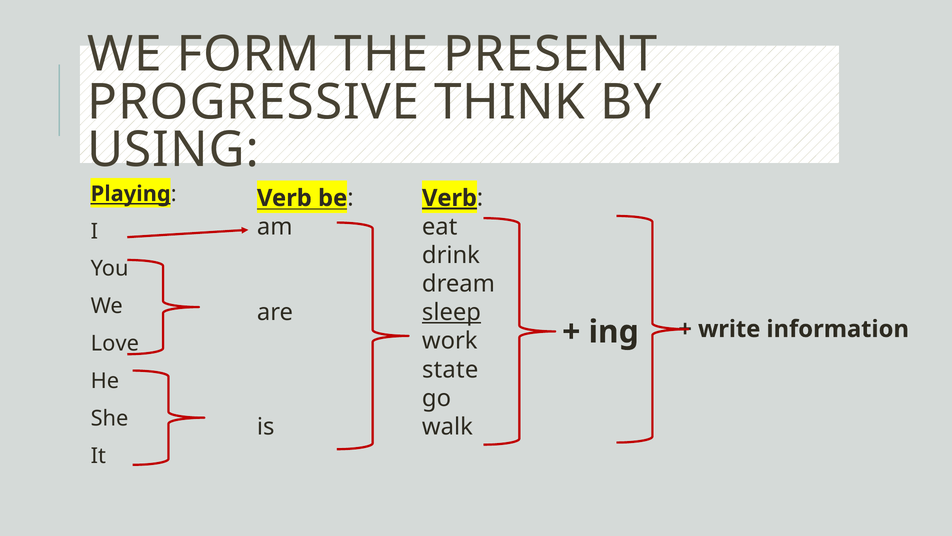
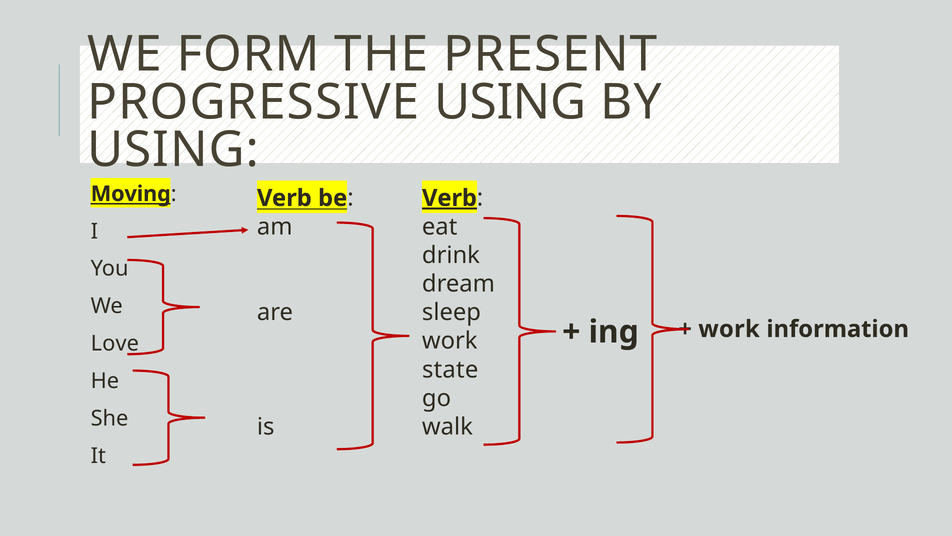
PROGRESSIVE THINK: THINK -> USING
Playing: Playing -> Moving
sleep underline: present -> none
write at (729, 329): write -> work
